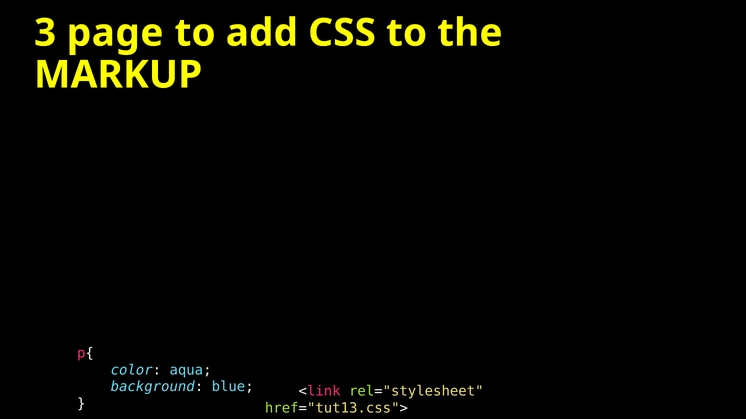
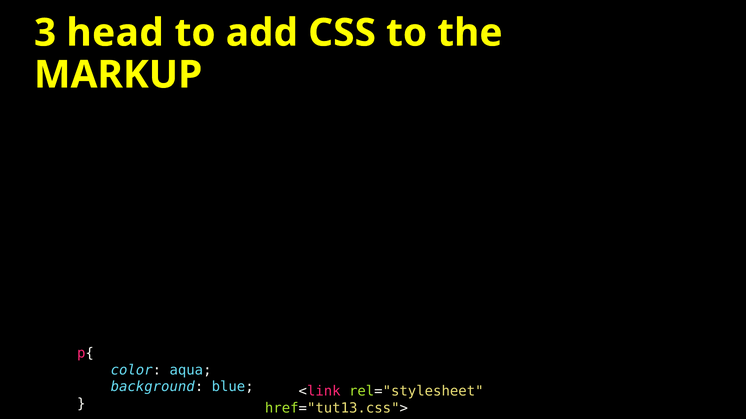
page: page -> head
